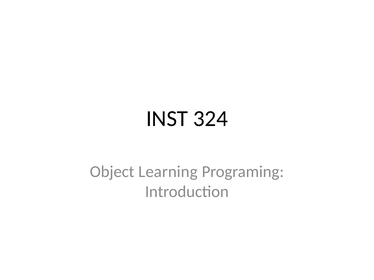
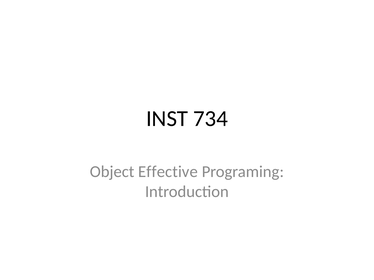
324: 324 -> 734
Learning: Learning -> Effective
